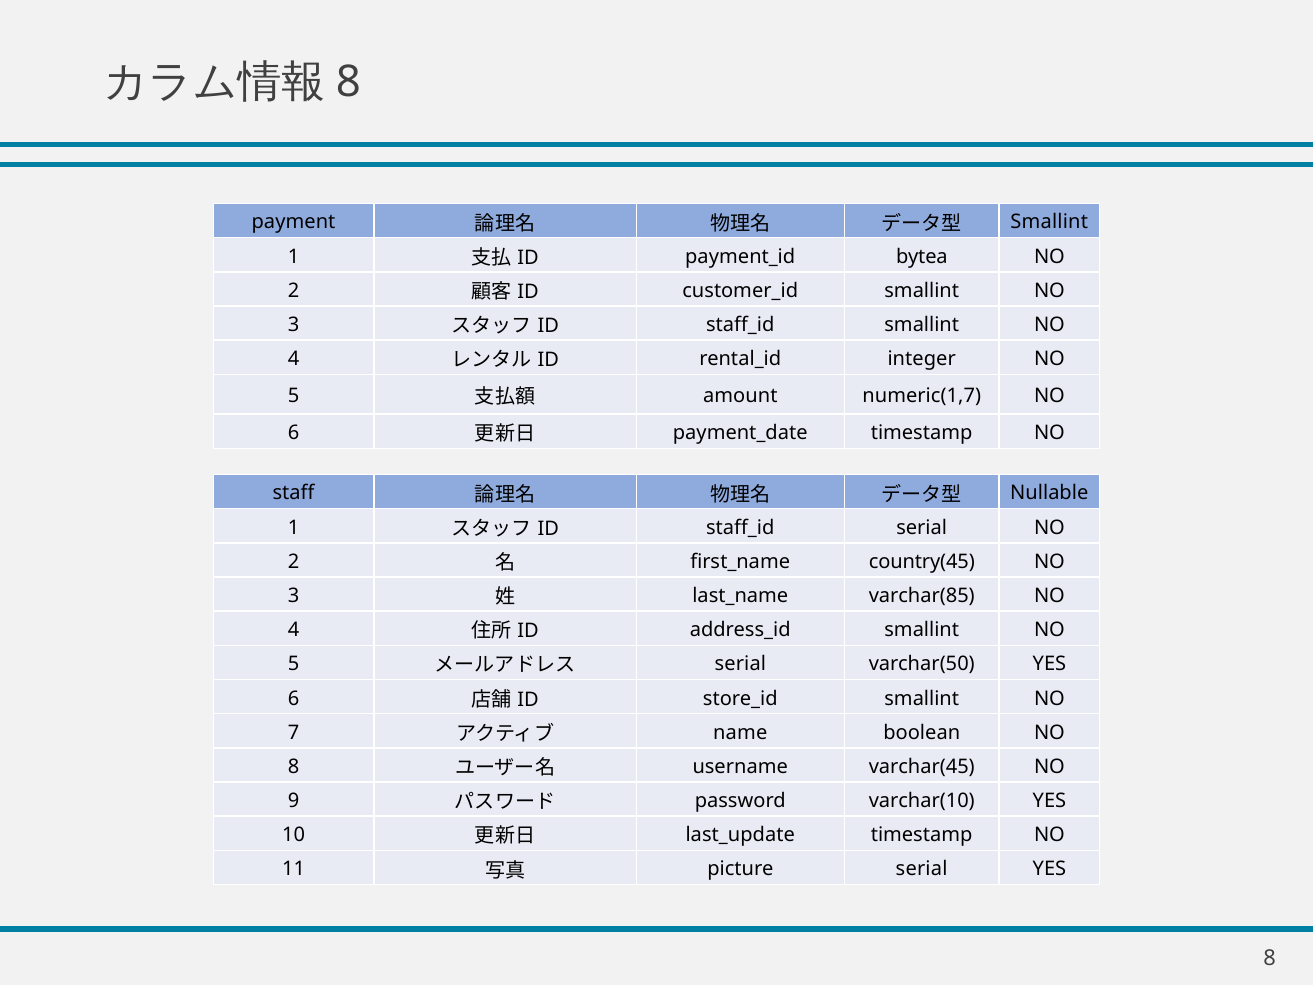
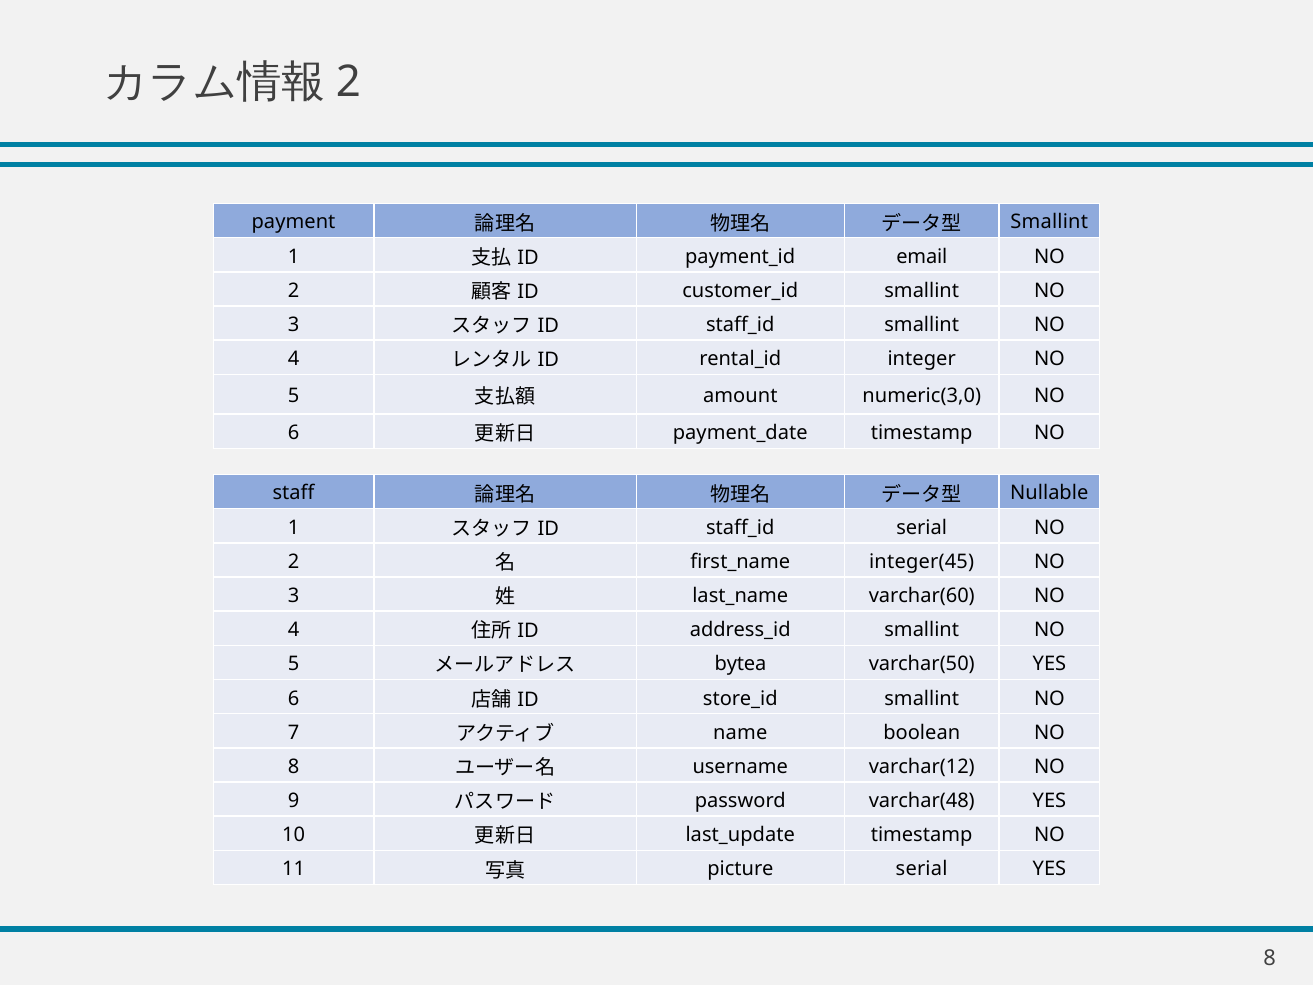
8 at (348, 82): 8 -> 2
bytea: bytea -> email
numeric(1,7: numeric(1,7 -> numeric(3,0
country(45: country(45 -> integer(45
varchar(85: varchar(85 -> varchar(60
serial at (740, 664): serial -> bytea
varchar(45: varchar(45 -> varchar(12
varchar(10: varchar(10 -> varchar(48
